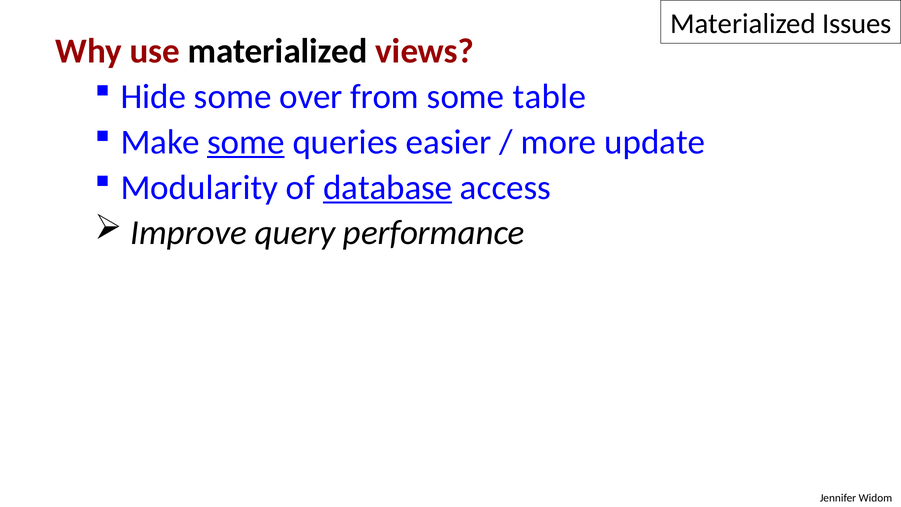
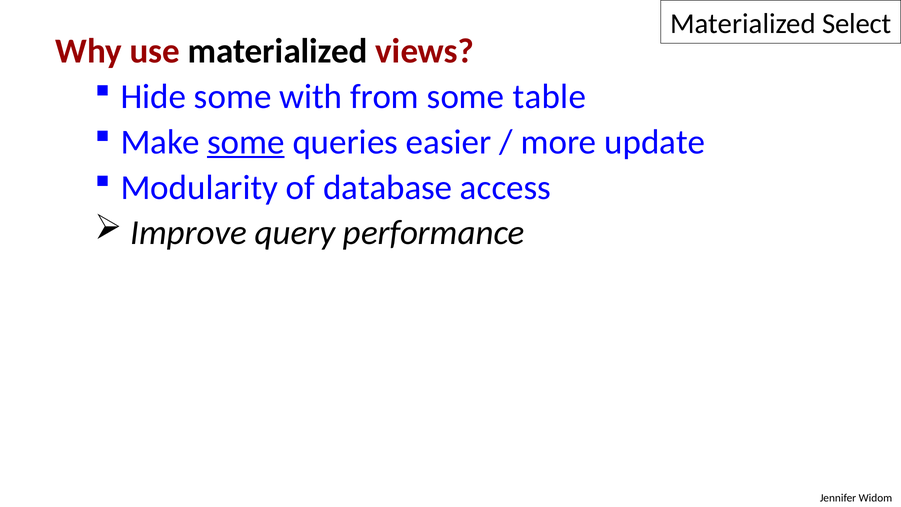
Issues: Issues -> Select
over: over -> with
database underline: present -> none
